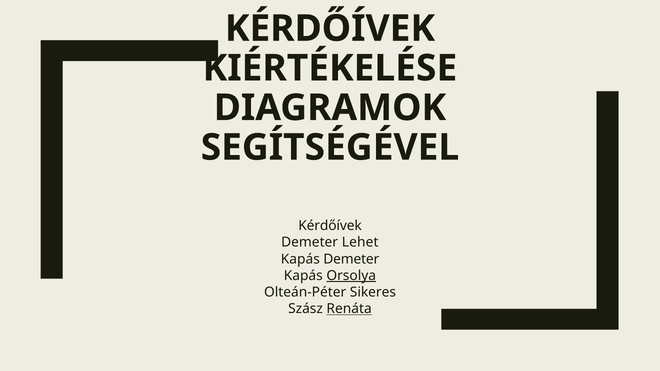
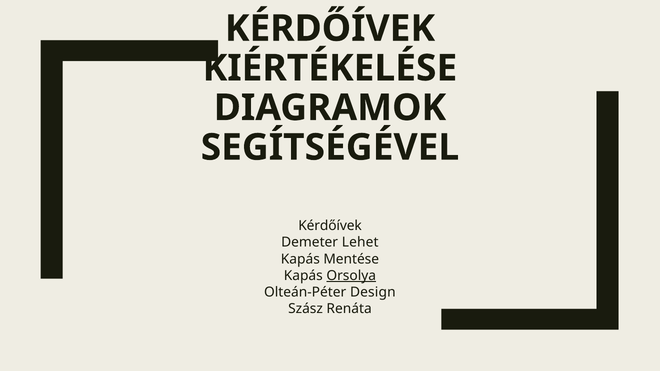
Kapás Demeter: Demeter -> Mentése
Sikeres: Sikeres -> Design
Renáta underline: present -> none
